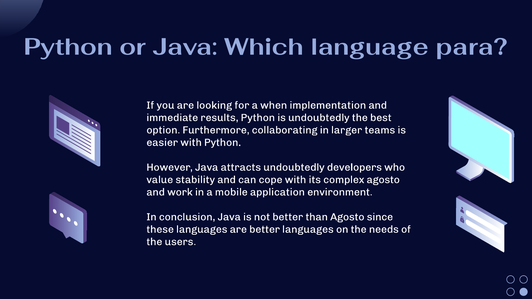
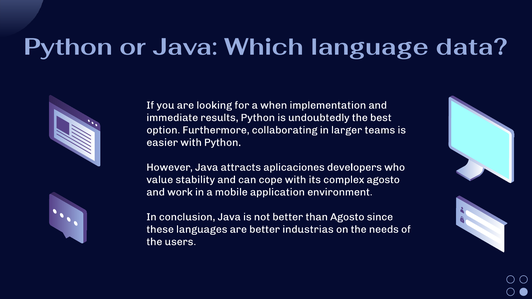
para: para -> data
attracts undoubtedly: undoubtedly -> aplicaciones
better languages: languages -> industrias
